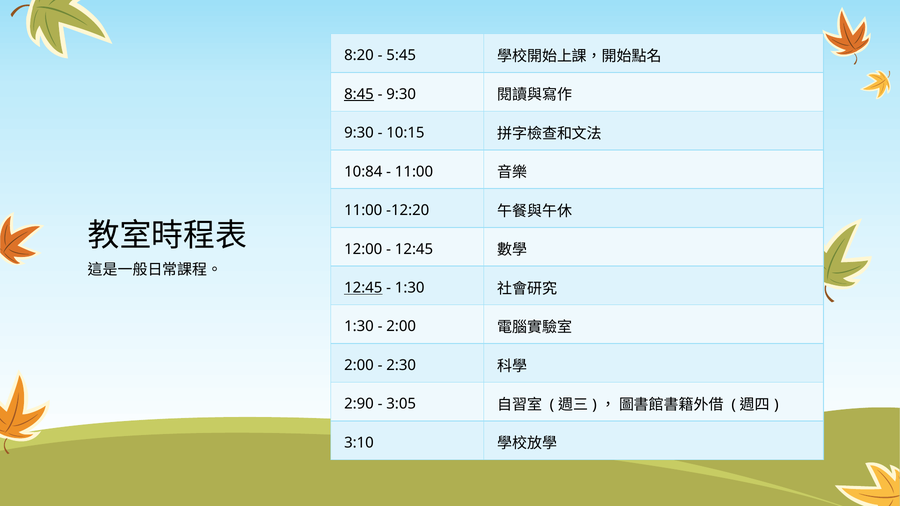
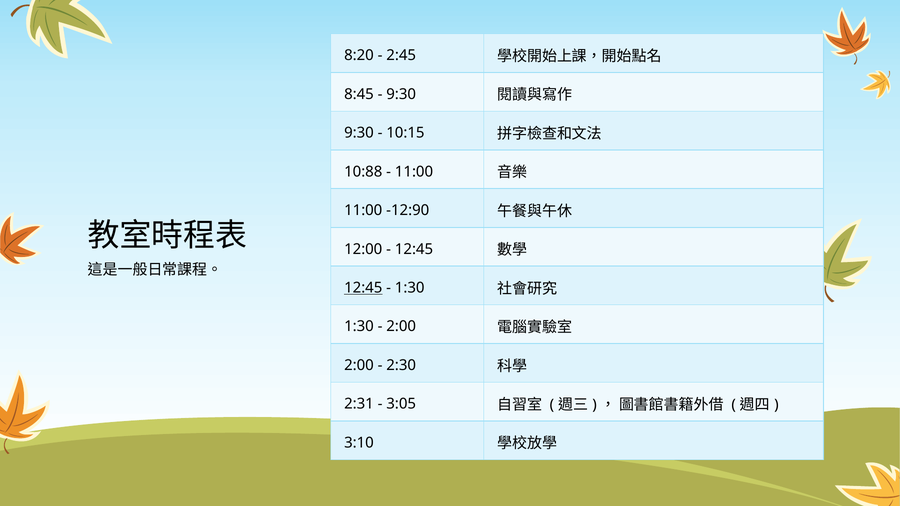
5:45: 5:45 -> 2:45
8:45 underline: present -> none
10:84: 10:84 -> 10:88
-12:20: -12:20 -> -12:90
2:90: 2:90 -> 2:31
